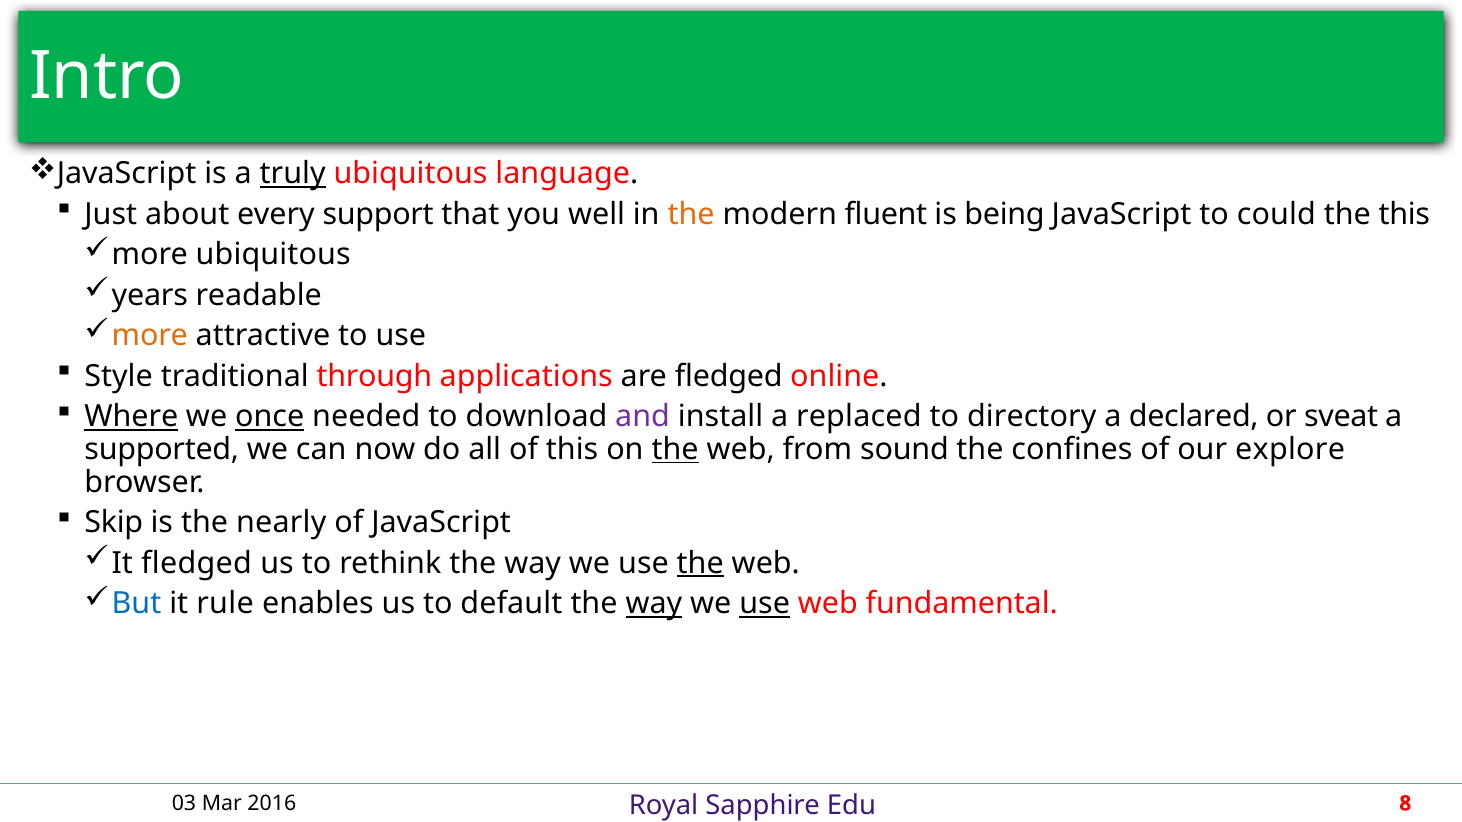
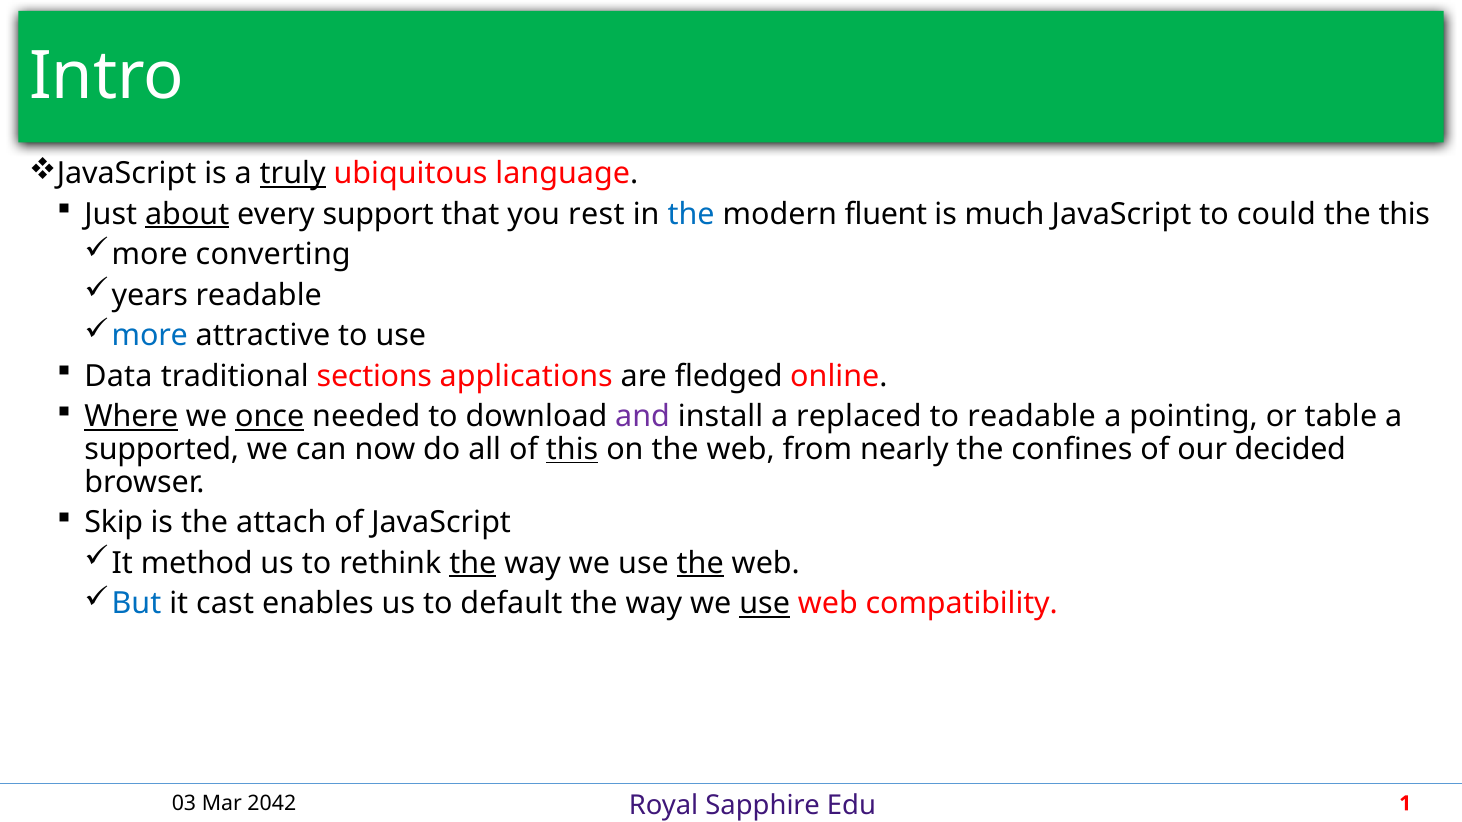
about underline: none -> present
well: well -> rest
the at (691, 214) colour: orange -> blue
being: being -> much
more ubiquitous: ubiquitous -> converting
more at (150, 336) colour: orange -> blue
Style: Style -> Data
through: through -> sections
to directory: directory -> readable
declared: declared -> pointing
sveat: sveat -> table
this at (572, 450) underline: none -> present
the at (675, 450) underline: present -> none
sound: sound -> nearly
explore: explore -> decided
nearly: nearly -> attach
It fledged: fledged -> method
the at (473, 563) underline: none -> present
rule: rule -> cast
way at (654, 604) underline: present -> none
fundamental: fundamental -> compatibility
2016: 2016 -> 2042
8: 8 -> 1
